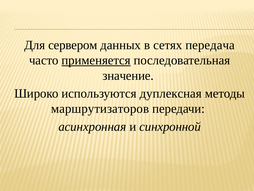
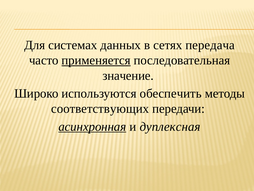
сервером: сервером -> системах
дуплексная: дуплексная -> обеспечить
маршрутизаторов: маршрутизаторов -> соответствующих
асинхронная underline: none -> present
синхронной: синхронной -> дуплексная
